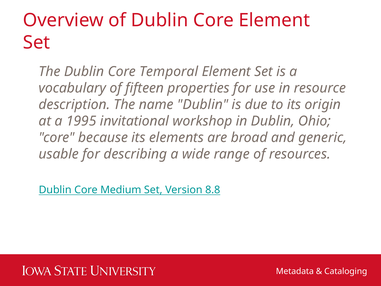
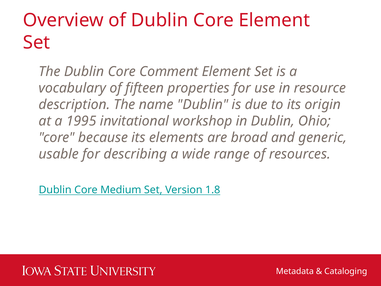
Temporal: Temporal -> Comment
8.8: 8.8 -> 1.8
